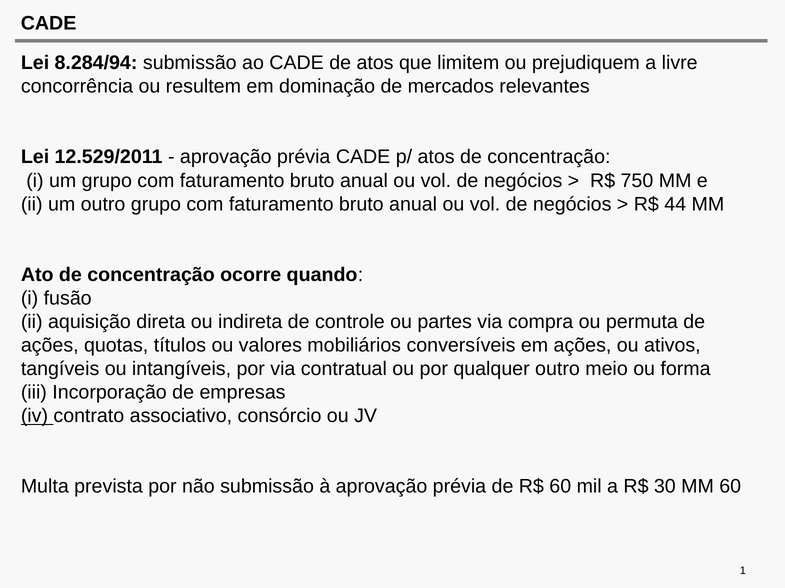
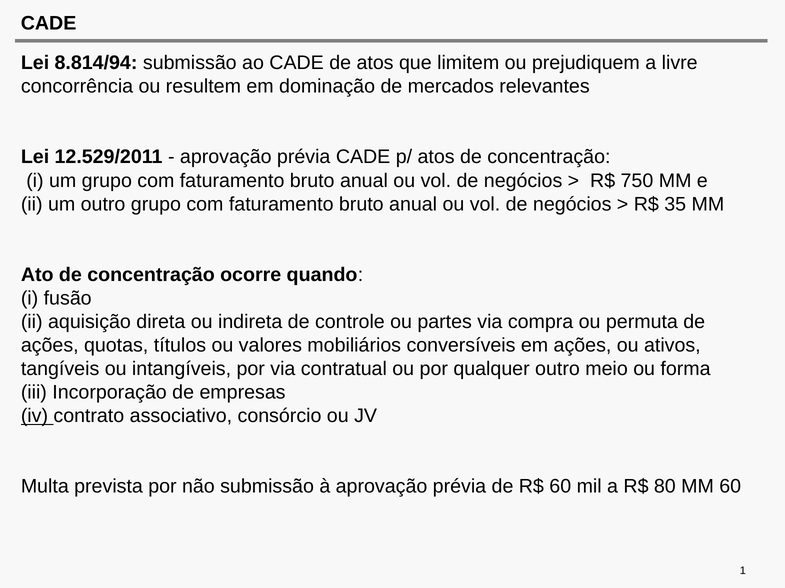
8.284/94: 8.284/94 -> 8.814/94
44: 44 -> 35
30: 30 -> 80
